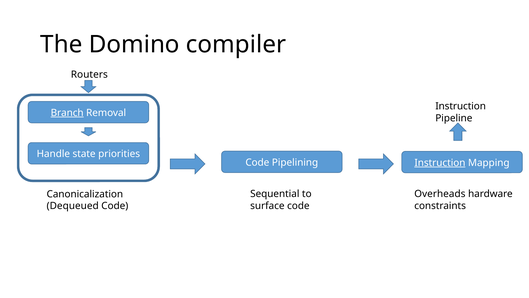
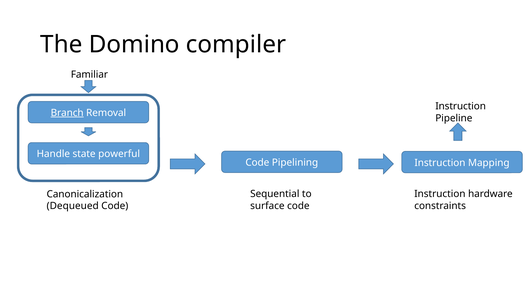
Routers: Routers -> Familiar
priorities: priorities -> powerful
Instruction at (440, 163) underline: present -> none
Overheads at (440, 194): Overheads -> Instruction
